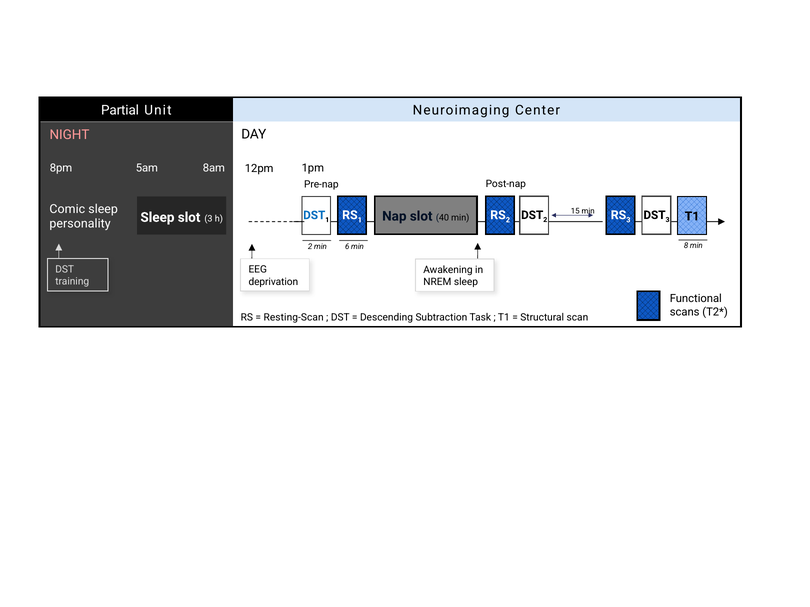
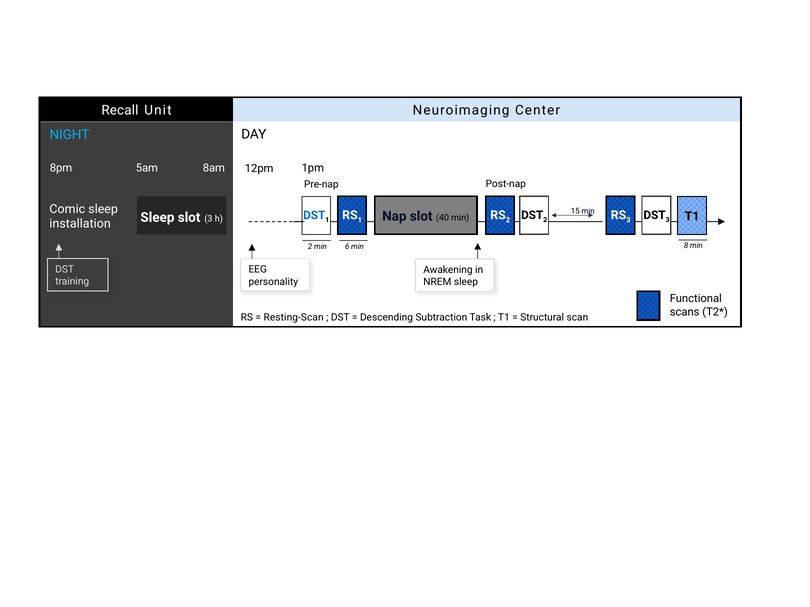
Partial: Partial -> Recall
NIGHT colour: pink -> light blue
personality: personality -> installation
deprivation: deprivation -> personality
